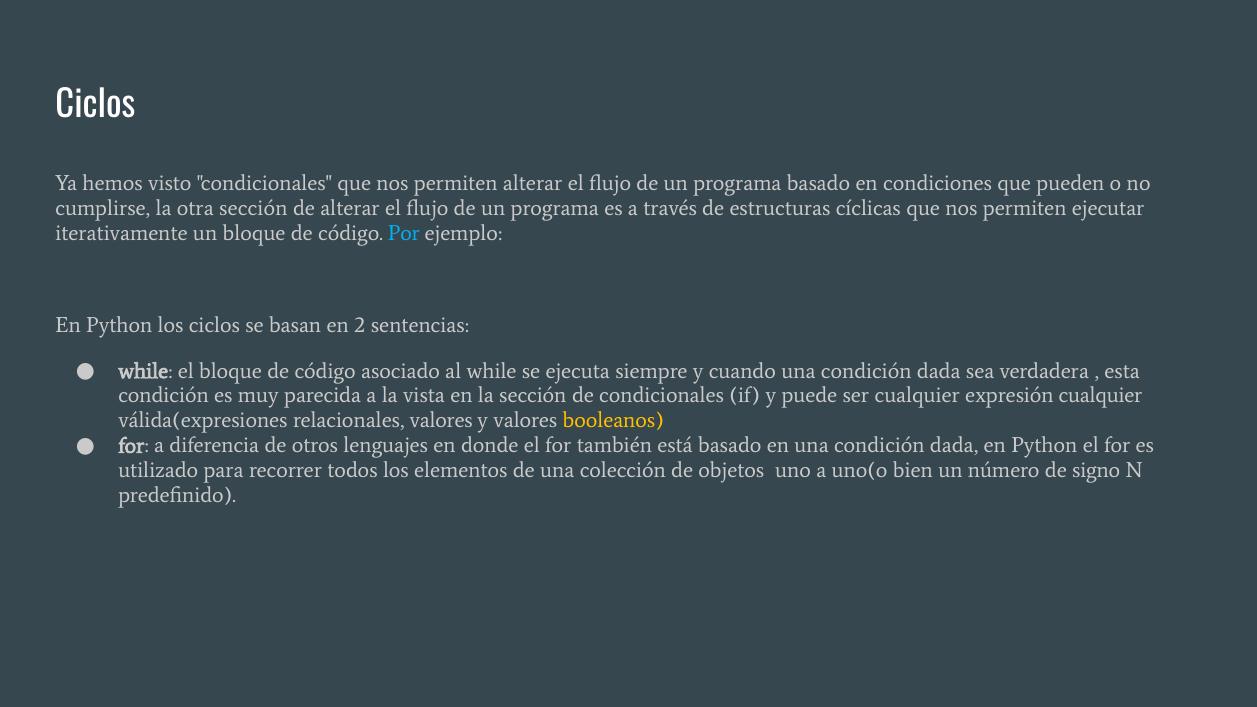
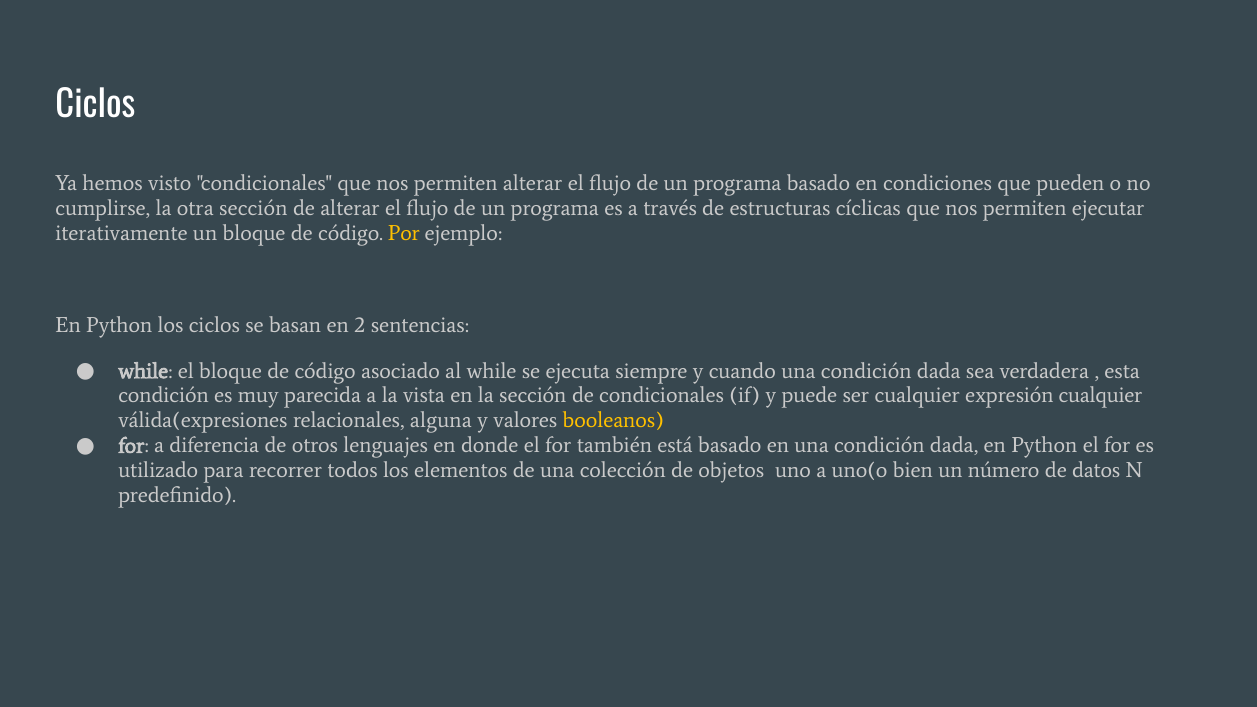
Por colour: light blue -> yellow
relacionales valores: valores -> alguna
signo: signo -> datos
